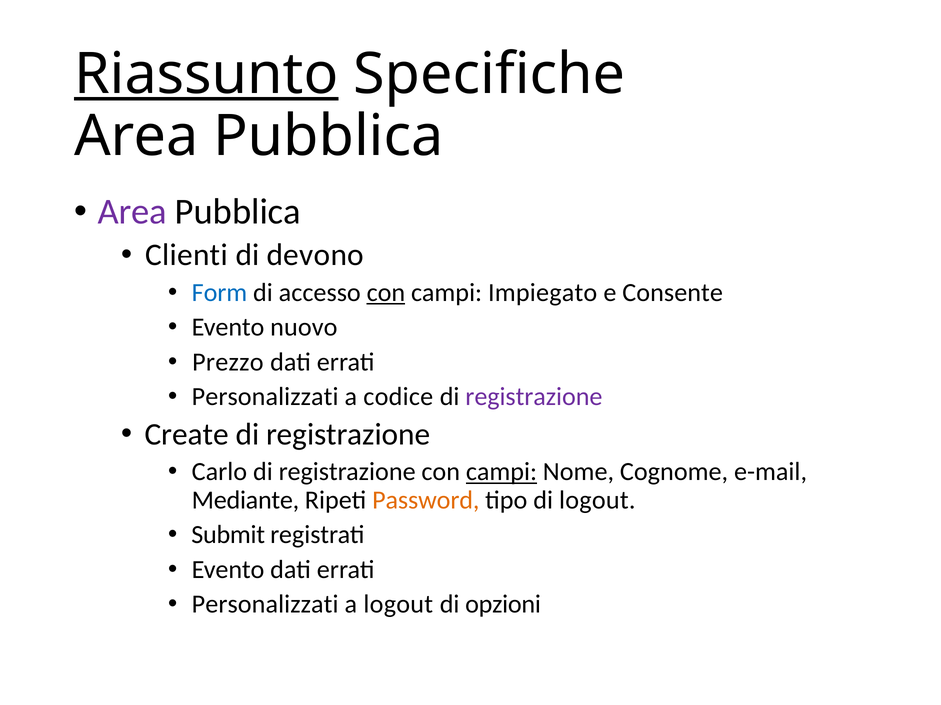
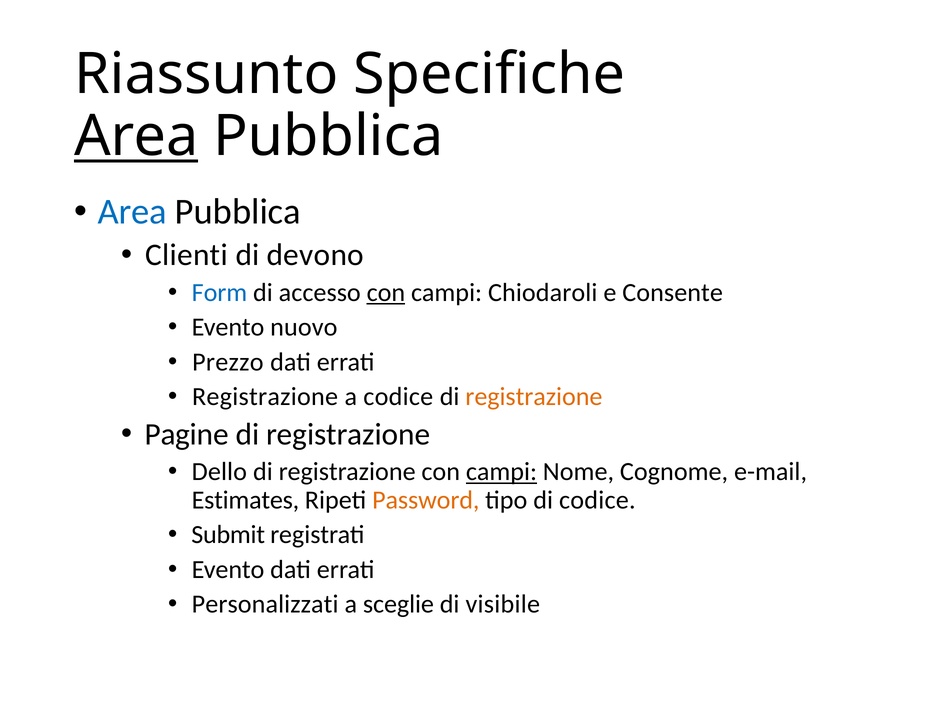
Riassunto underline: present -> none
Area at (136, 136) underline: none -> present
Area at (132, 212) colour: purple -> blue
Impiegato: Impiegato -> Chiodaroli
Personalizzati at (265, 397): Personalizzati -> Registrazione
registrazione at (534, 397) colour: purple -> orange
Create: Create -> Pagine
Carlo: Carlo -> Dello
Mediante: Mediante -> Estimates
di logout: logout -> codice
a logout: logout -> sceglie
opzioni: opzioni -> visibile
